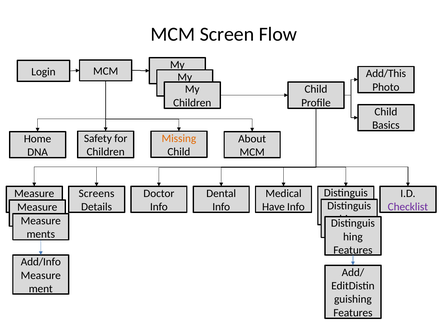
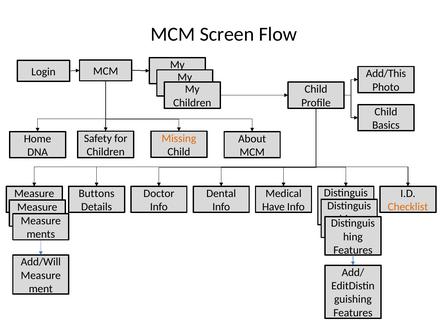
Screens: Screens -> Buttons
Checklist colour: purple -> orange
Add/Info: Add/Info -> Add/Will
